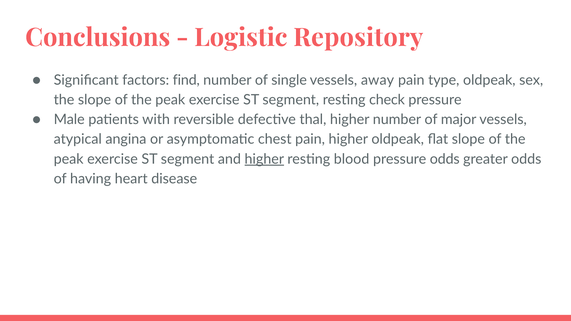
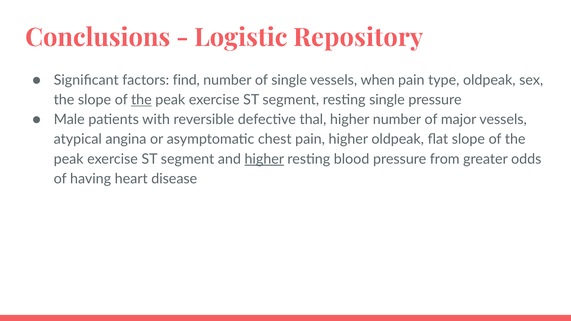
away: away -> when
the at (141, 100) underline: none -> present
resting check: check -> single
pressure odds: odds -> from
